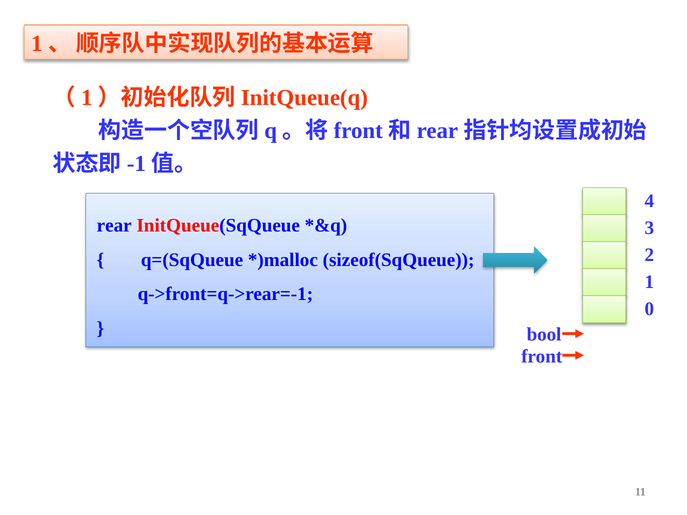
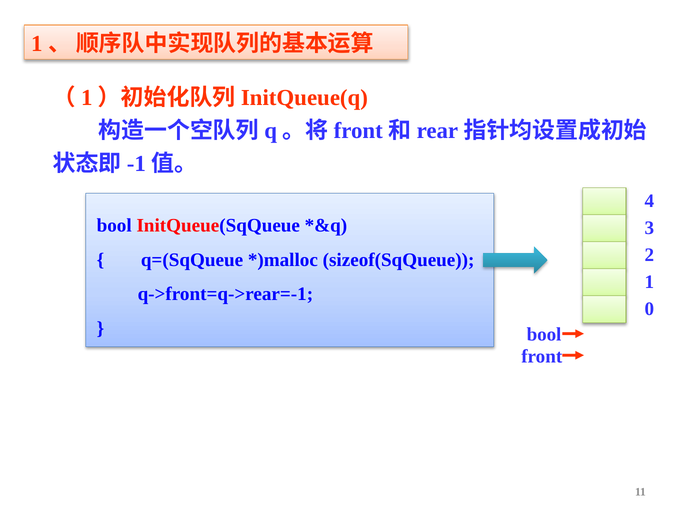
rear at (114, 226): rear -> bool
